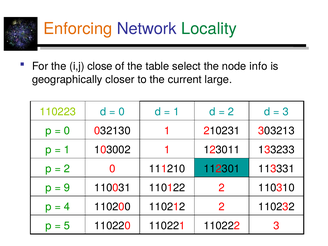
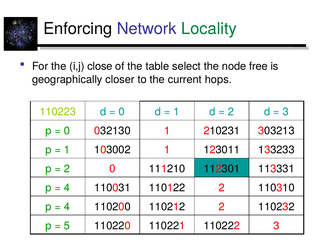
Enforcing colour: orange -> black
info: info -> free
large: large -> hops
9 at (67, 188): 9 -> 4
